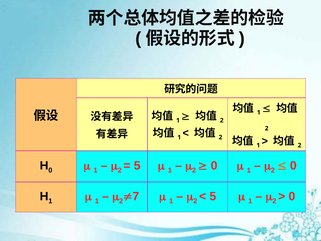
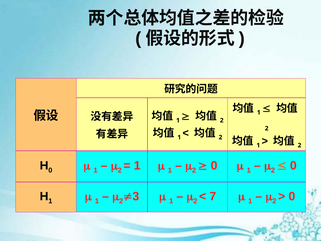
5 at (137, 165): 5 -> 1
7: 7 -> 3
5 at (213, 196): 5 -> 7
